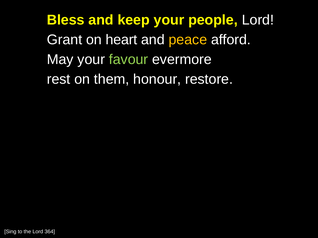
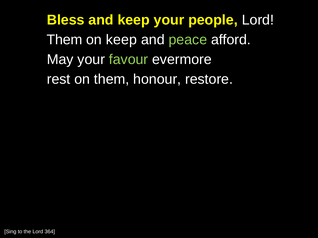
Grant at (65, 40): Grant -> Them
on heart: heart -> keep
peace colour: yellow -> light green
